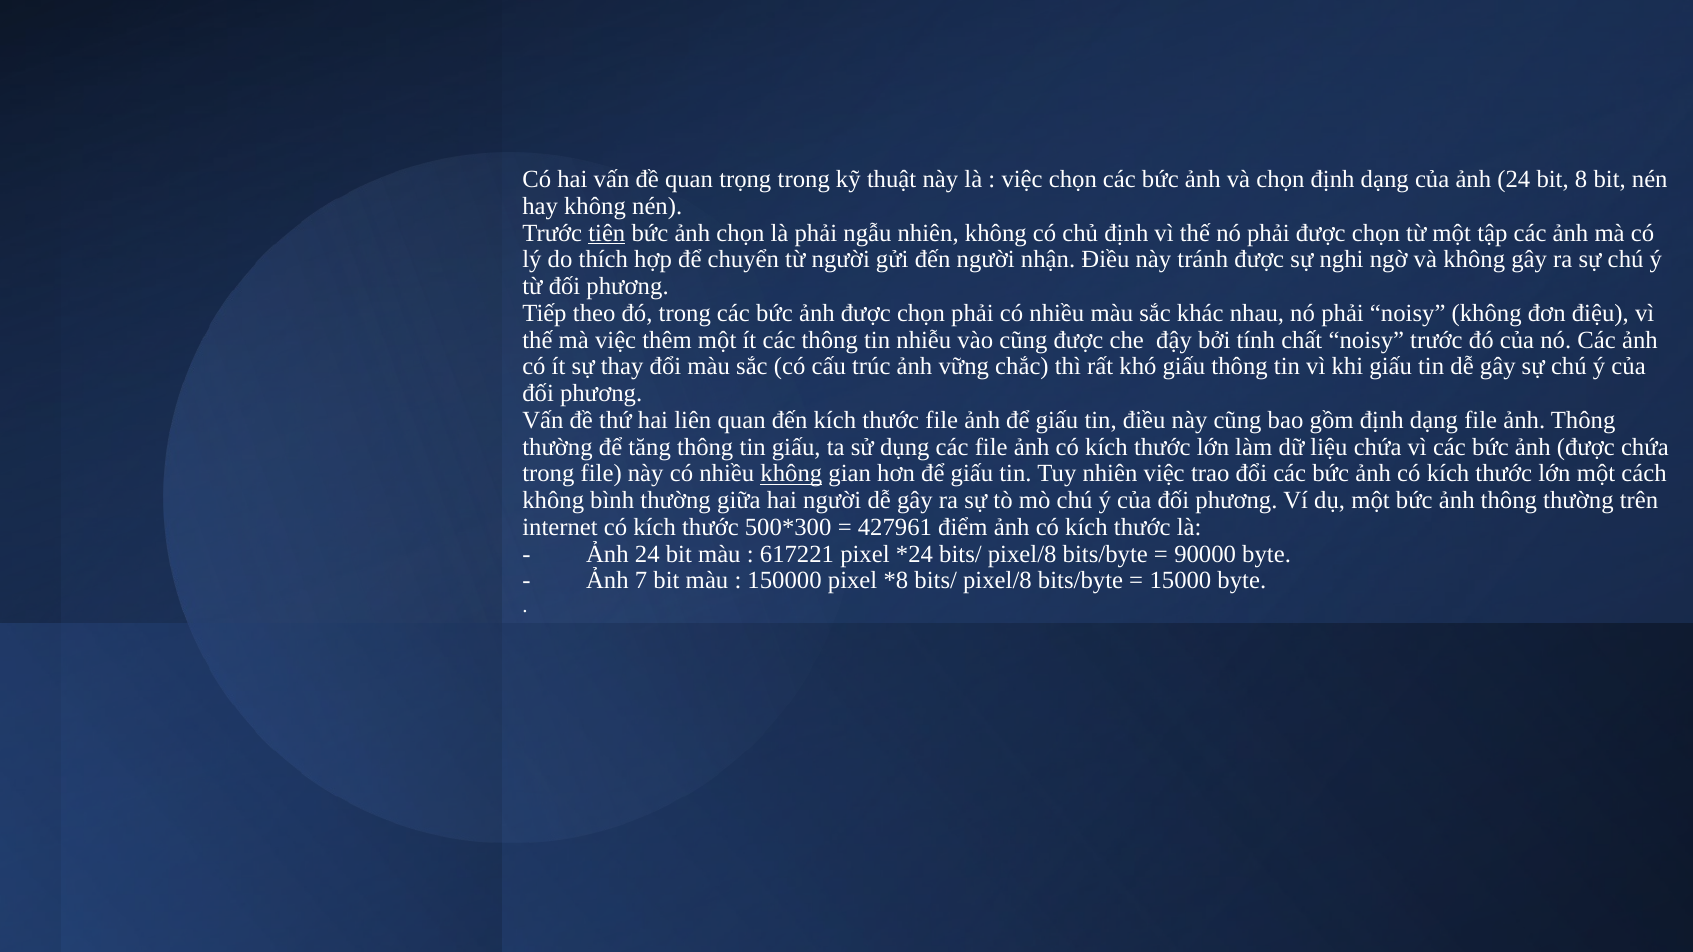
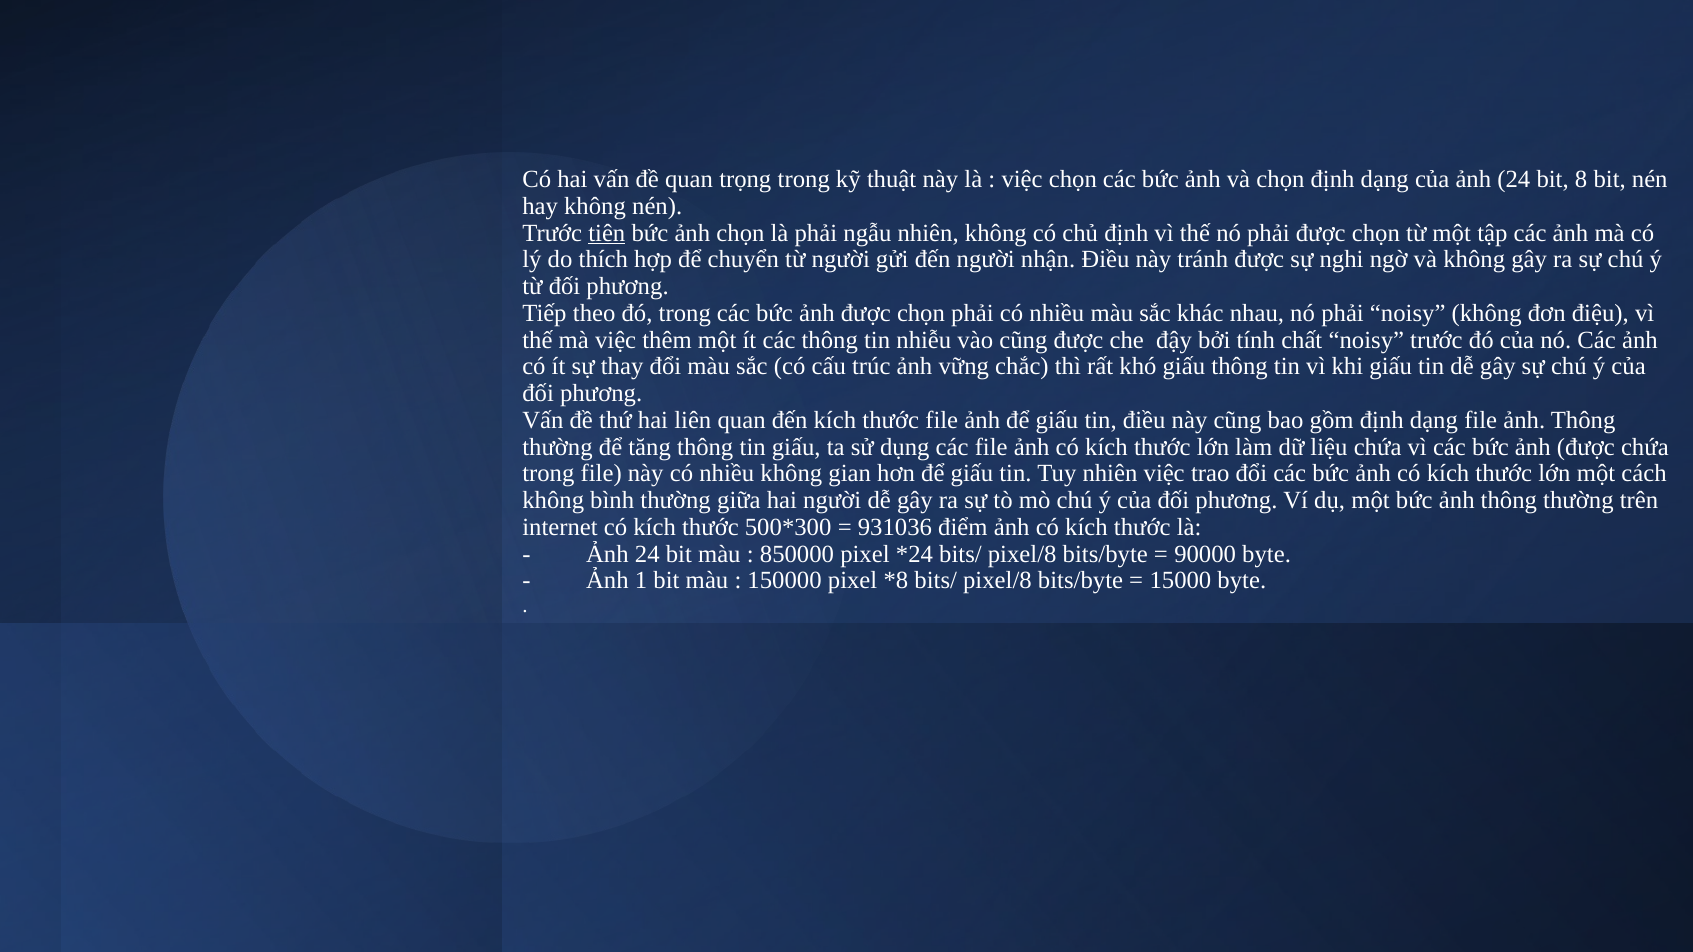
không at (791, 474) underline: present -> none
427961: 427961 -> 931036
617221: 617221 -> 850000
7: 7 -> 1
